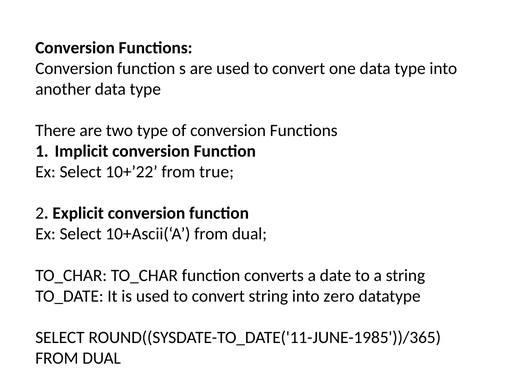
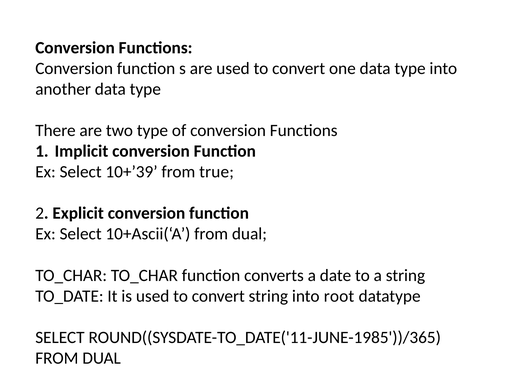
10+’22: 10+’22 -> 10+’39
zero: zero -> root
